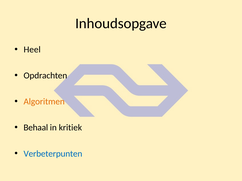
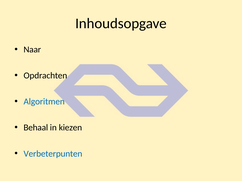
Heel: Heel -> Naar
Algoritmen colour: orange -> blue
kritiek: kritiek -> kiezen
